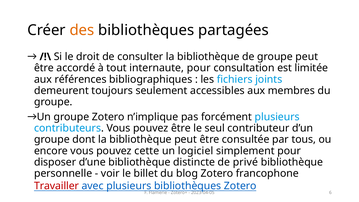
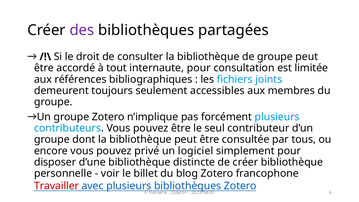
des colour: orange -> purple
cette: cette -> privé
de privé: privé -> créer
